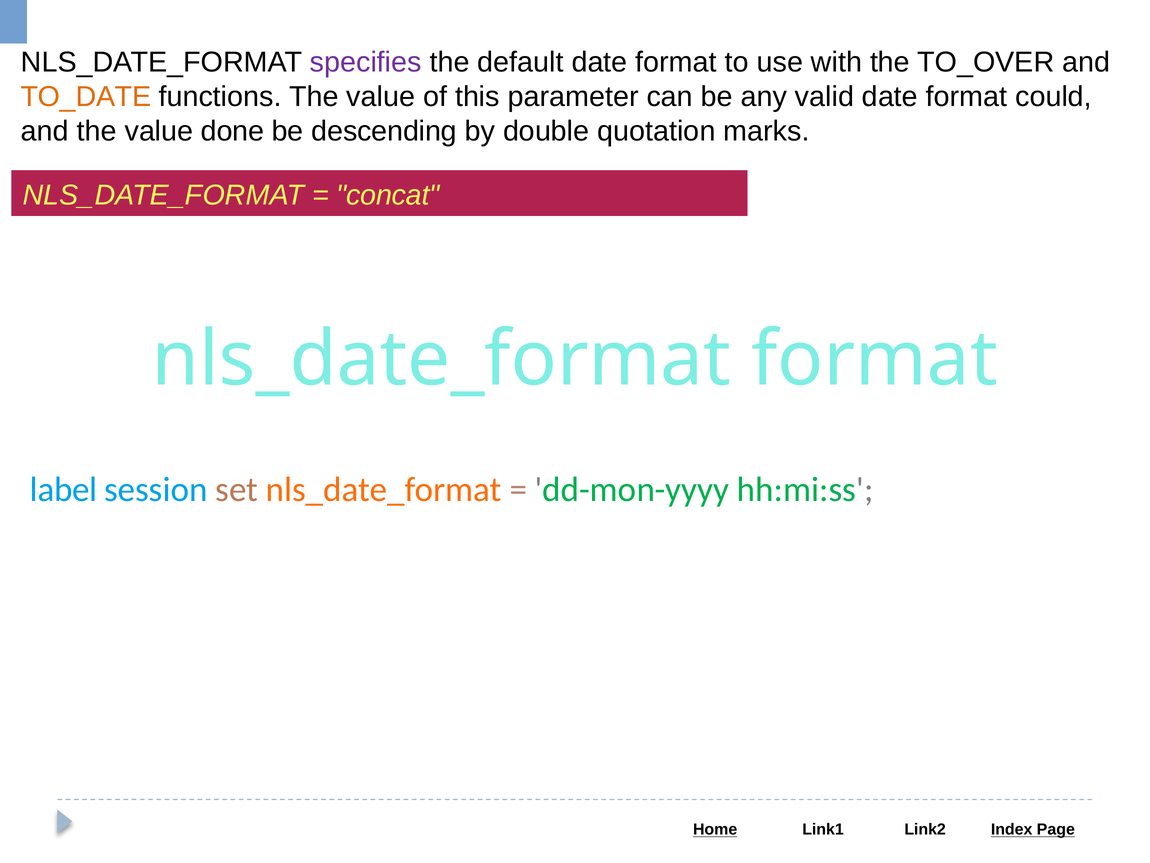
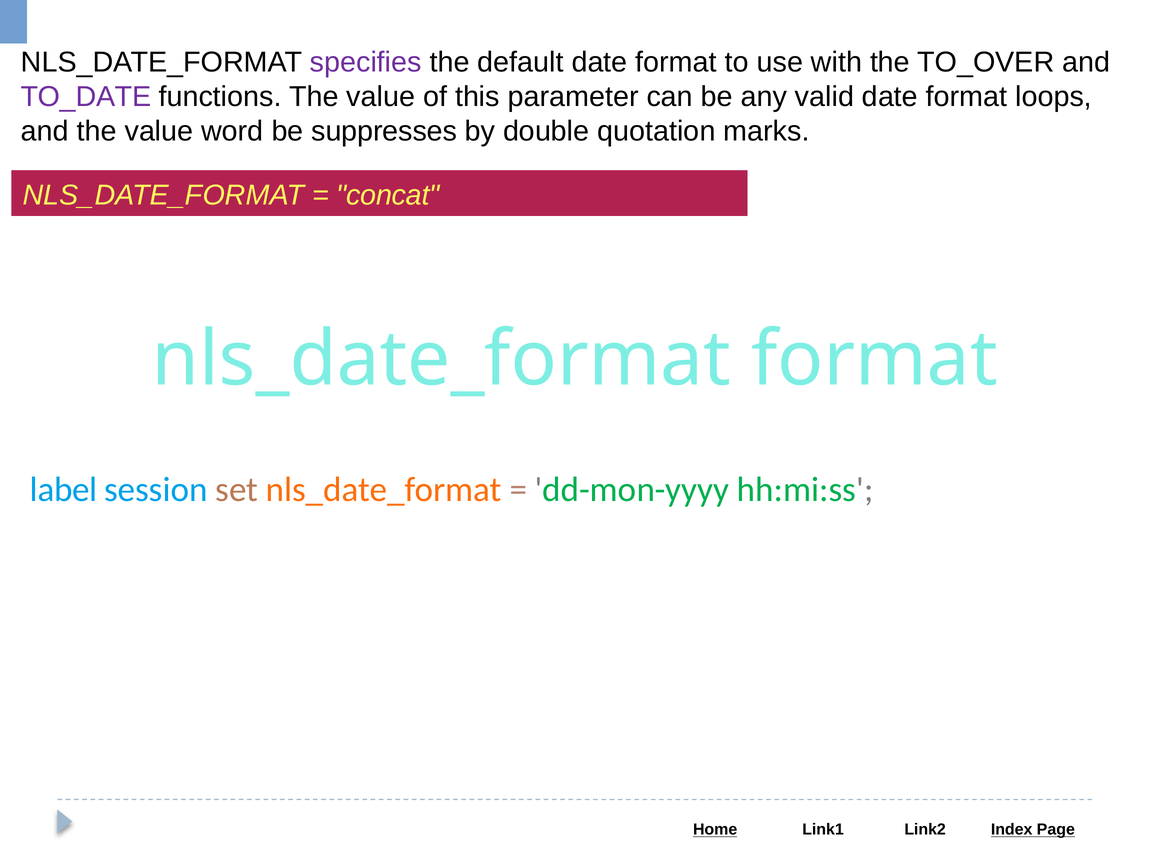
TO_DATE colour: orange -> purple
could: could -> loops
done: done -> word
descending: descending -> suppresses
